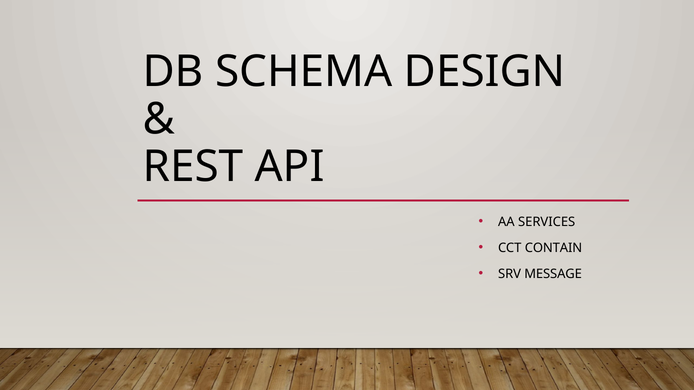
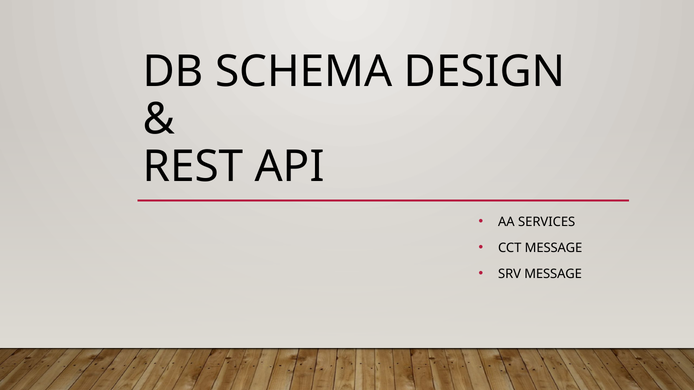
CCT CONTAIN: CONTAIN -> MESSAGE
